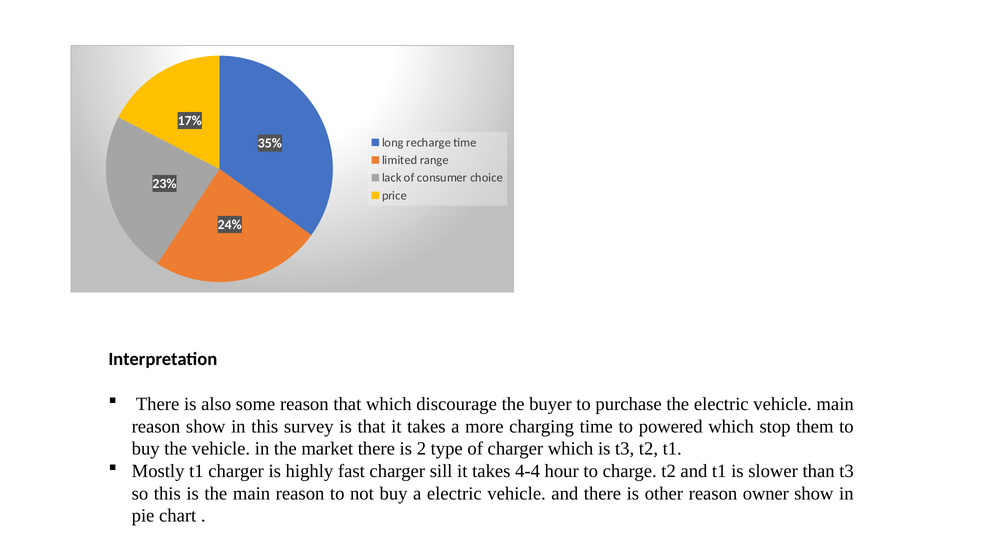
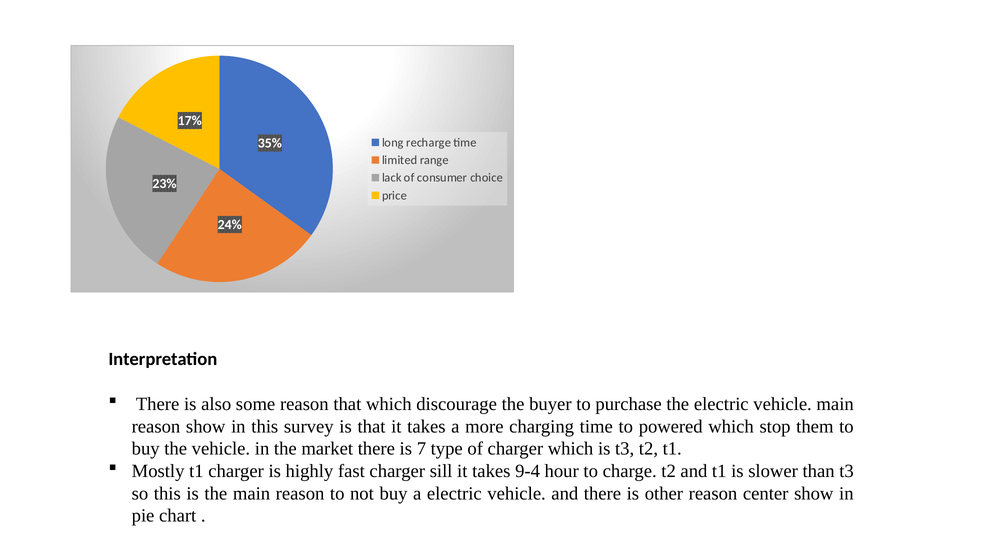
2: 2 -> 7
4-4: 4-4 -> 9-4
owner: owner -> center
